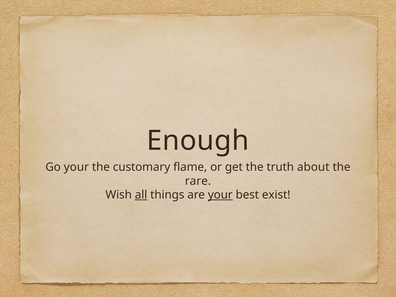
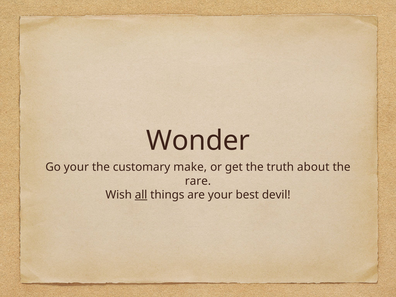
Enough: Enough -> Wonder
flame: flame -> make
your at (220, 195) underline: present -> none
exist: exist -> devil
